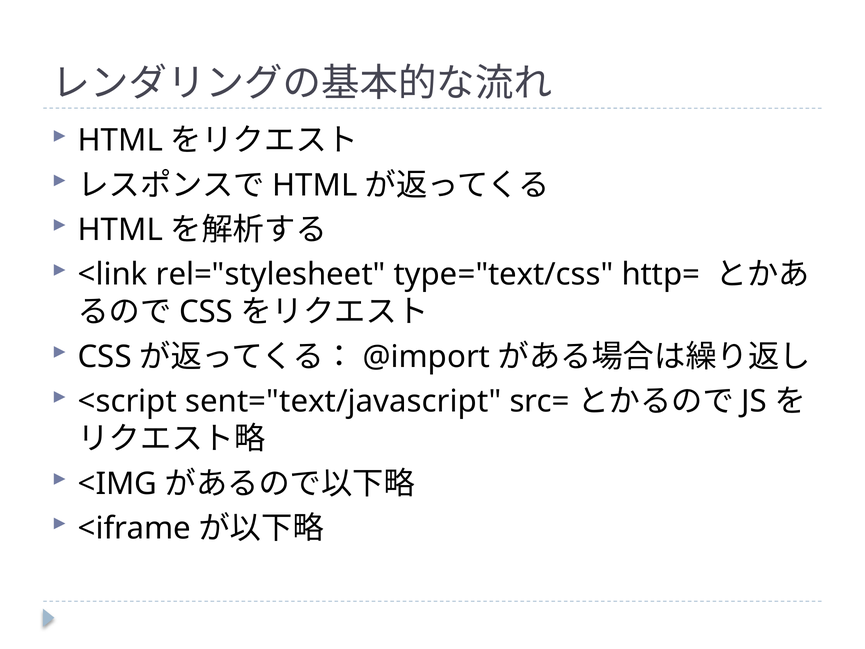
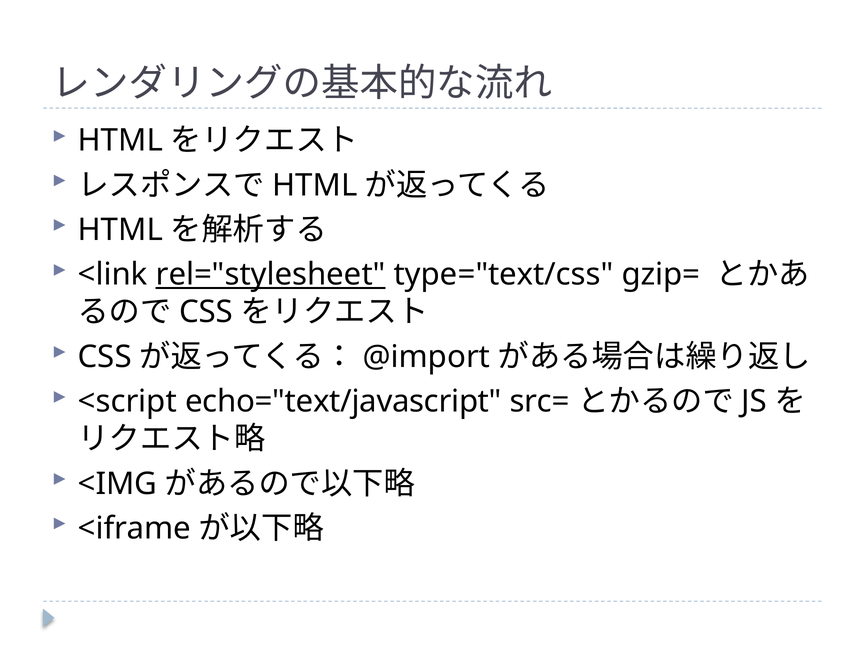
rel="stylesheet underline: none -> present
http=: http= -> gzip=
sent="text/javascript: sent="text/javascript -> echo="text/javascript
